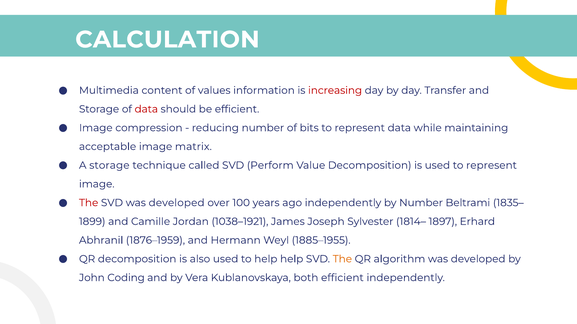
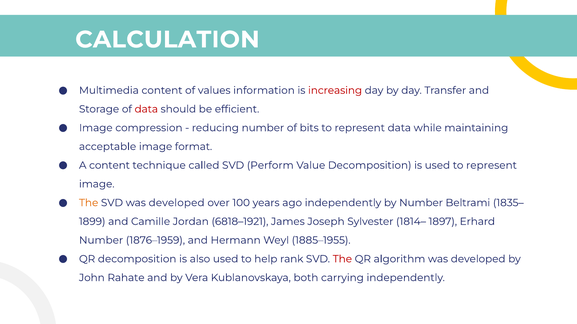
matrix: matrix -> format
A storage: storage -> content
The at (89, 203) colour: red -> orange
1038–1921: 1038–1921 -> 6818–1921
Abhranil at (101, 241): Abhranil -> Number
help help: help -> rank
The at (342, 259) colour: orange -> red
Coding: Coding -> Rahate
both efficient: efficient -> carrying
